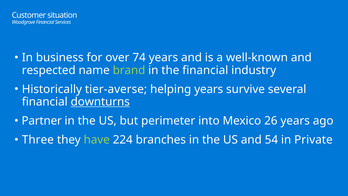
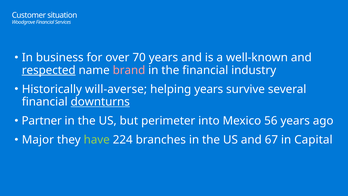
74: 74 -> 70
respected underline: none -> present
brand colour: light green -> pink
tier-averse: tier-averse -> will-averse
26: 26 -> 56
Three: Three -> Major
54: 54 -> 67
Private: Private -> Capital
